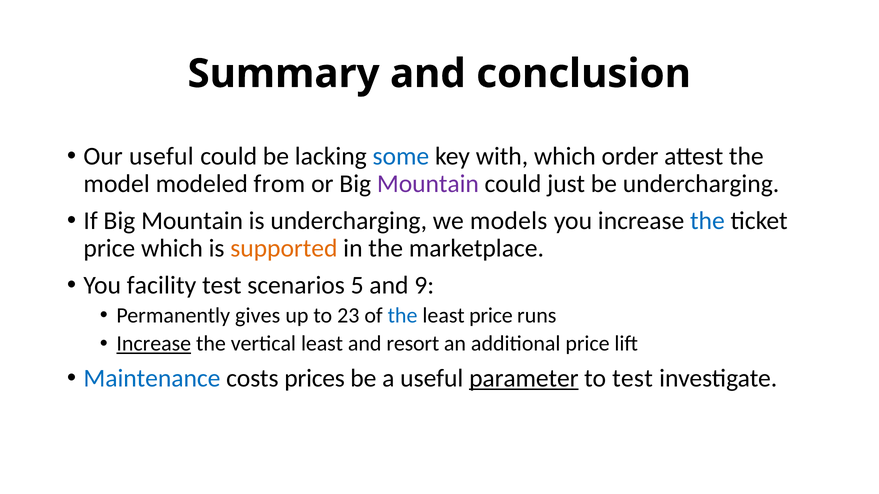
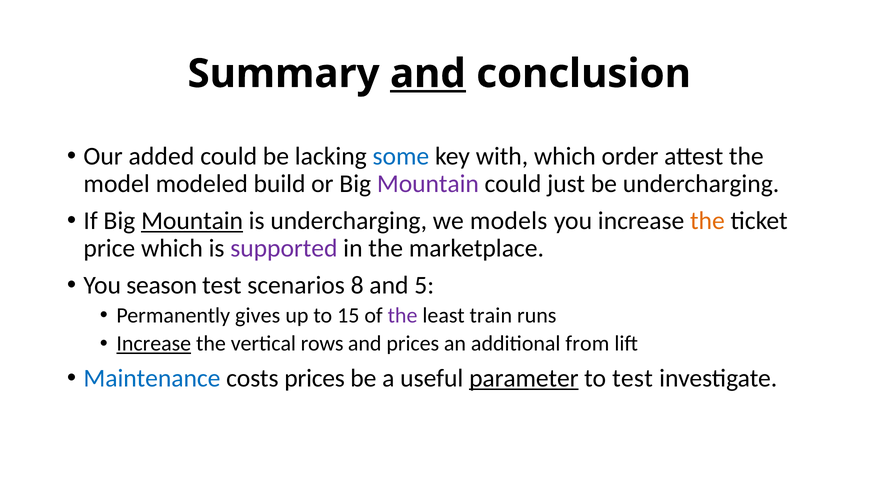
and at (428, 74) underline: none -> present
Our useful: useful -> added
from: from -> build
Mountain at (192, 221) underline: none -> present
the at (707, 221) colour: blue -> orange
supported colour: orange -> purple
facility: facility -> season
5: 5 -> 8
9: 9 -> 5
23: 23 -> 15
the at (403, 316) colour: blue -> purple
least price: price -> train
vertical least: least -> rows
and resort: resort -> prices
additional price: price -> from
